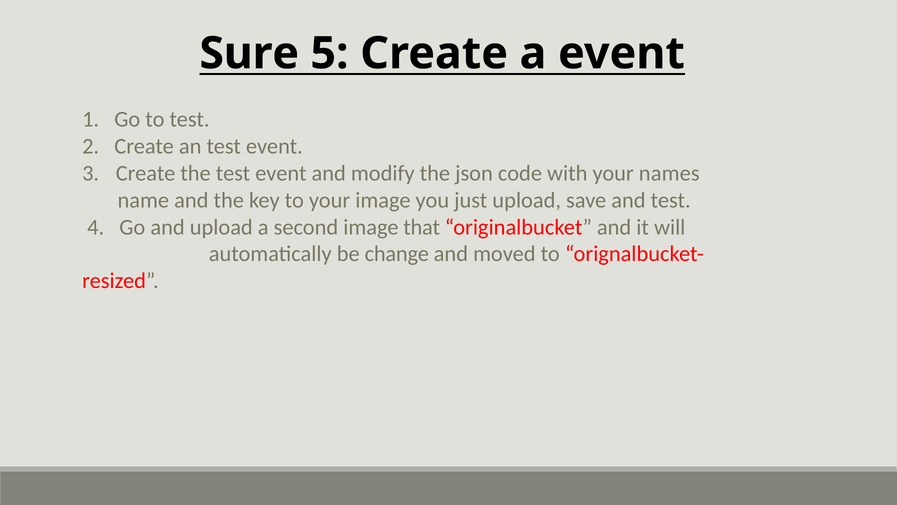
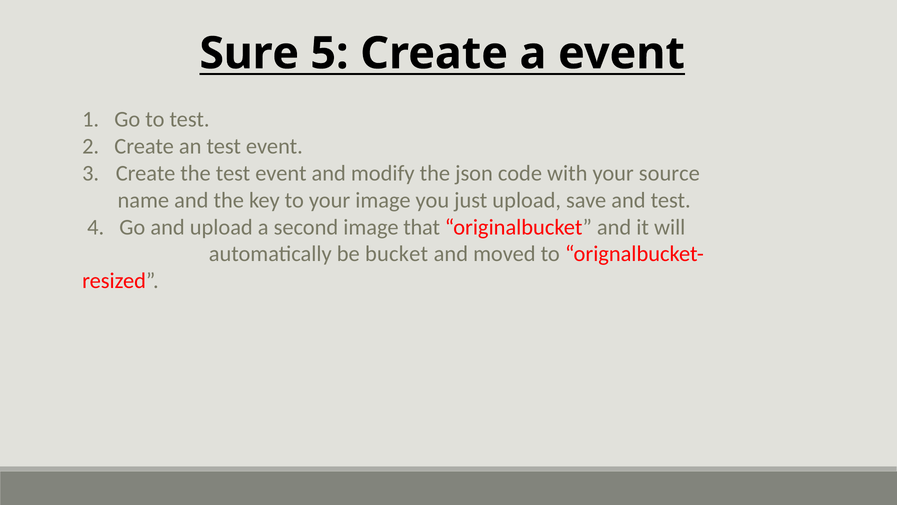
names: names -> source
change: change -> bucket
